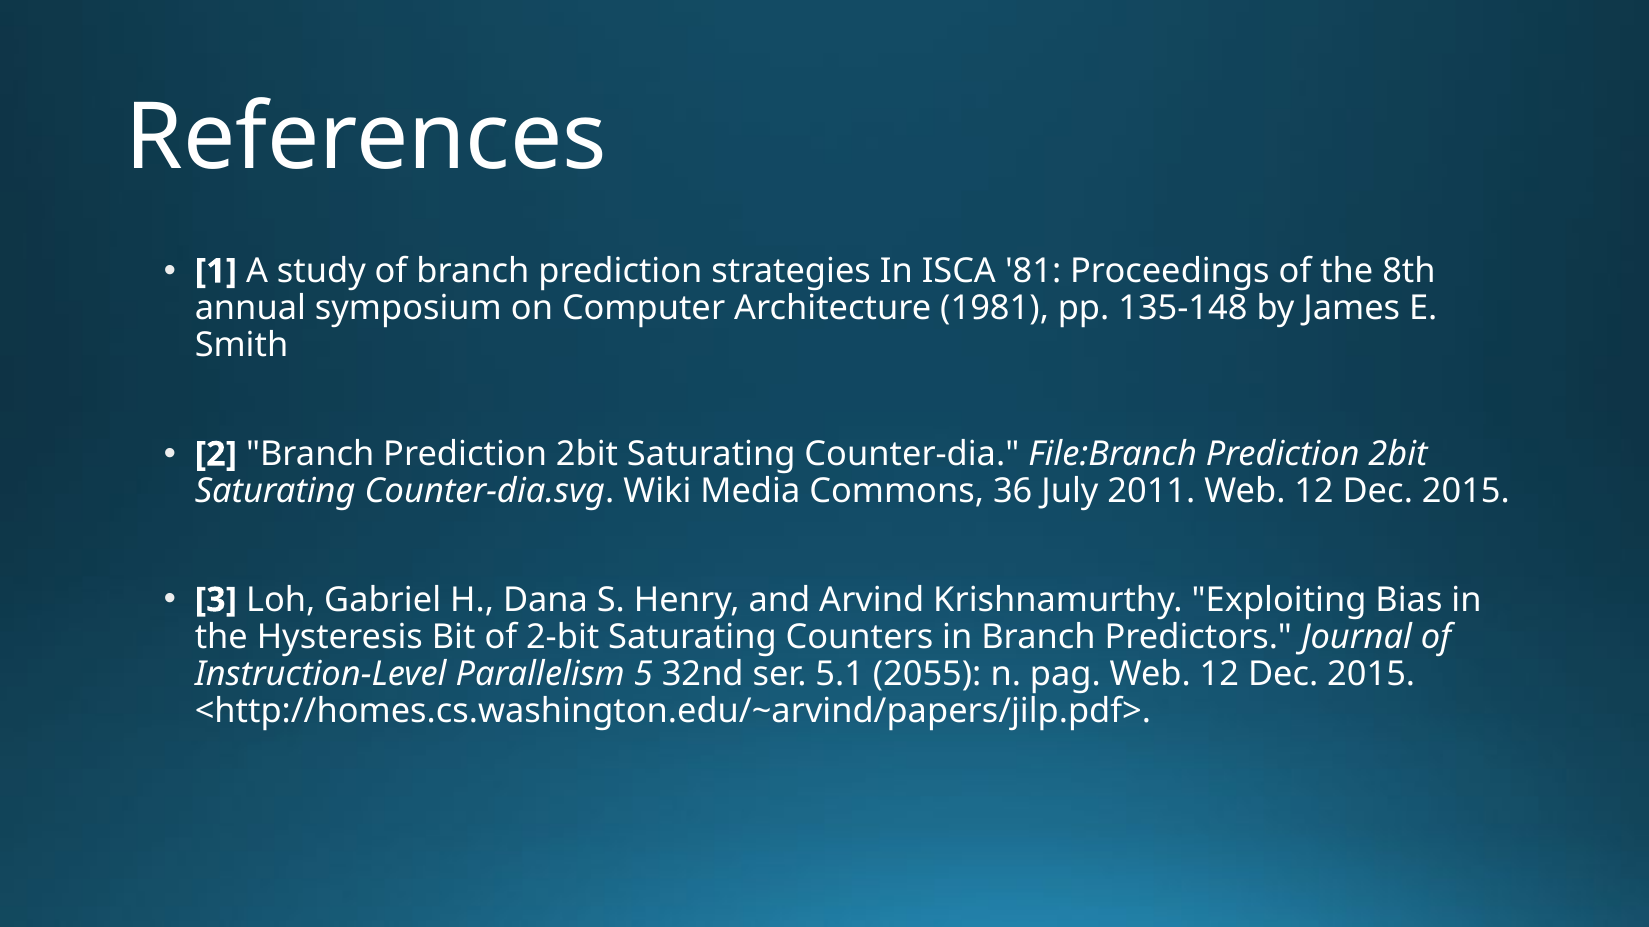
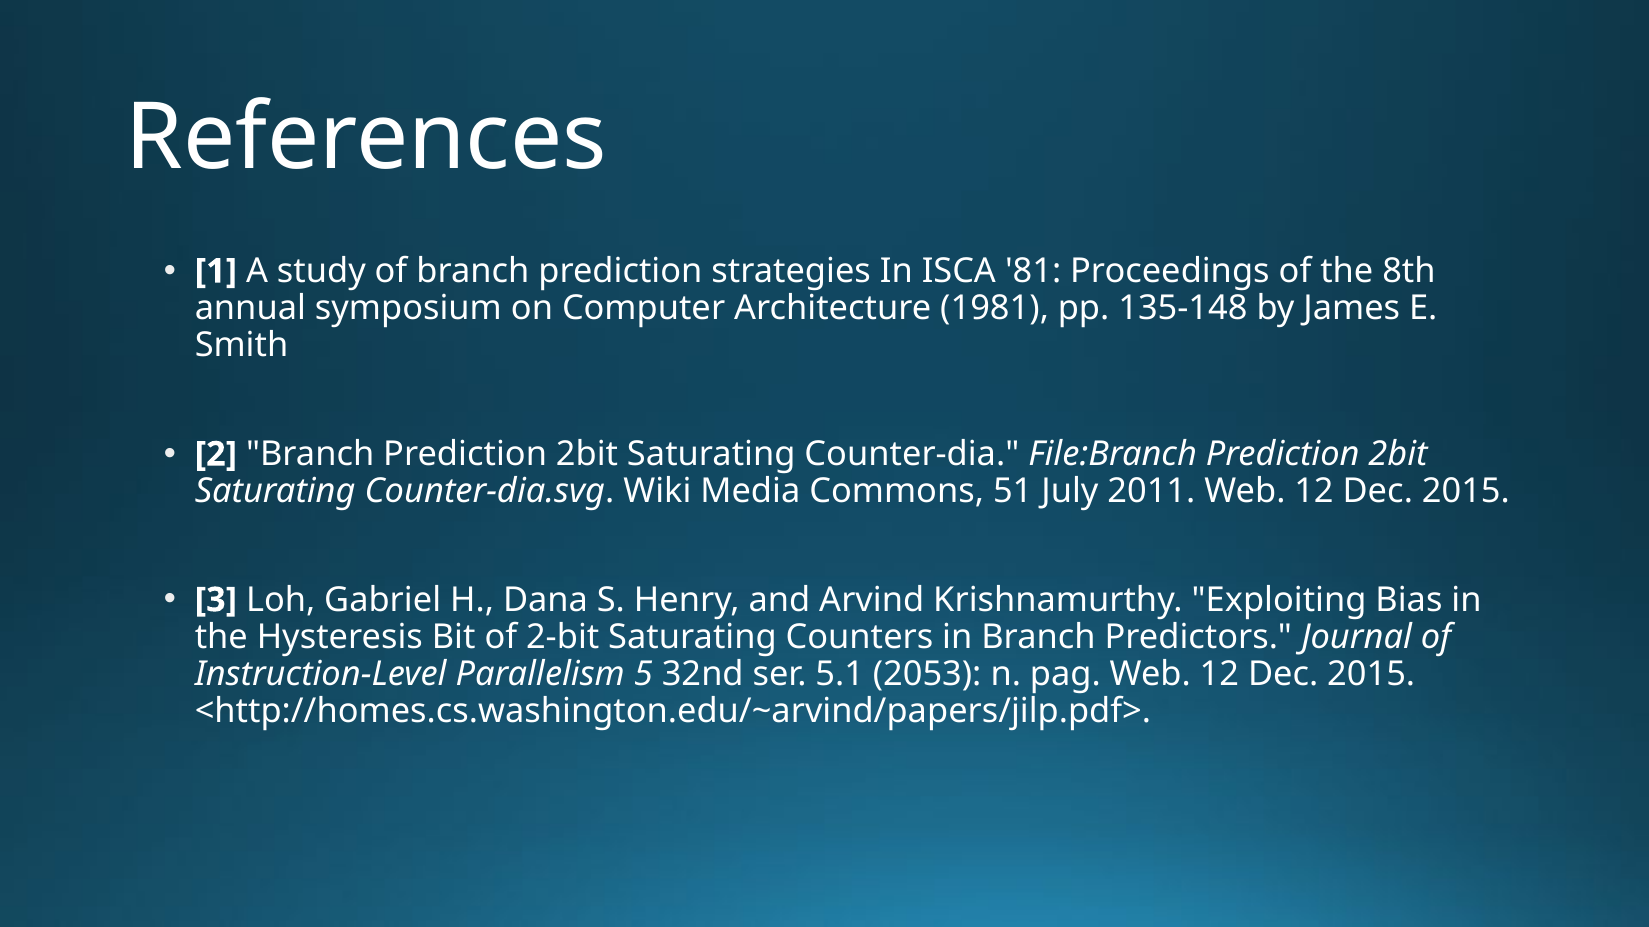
36: 36 -> 51
2055: 2055 -> 2053
